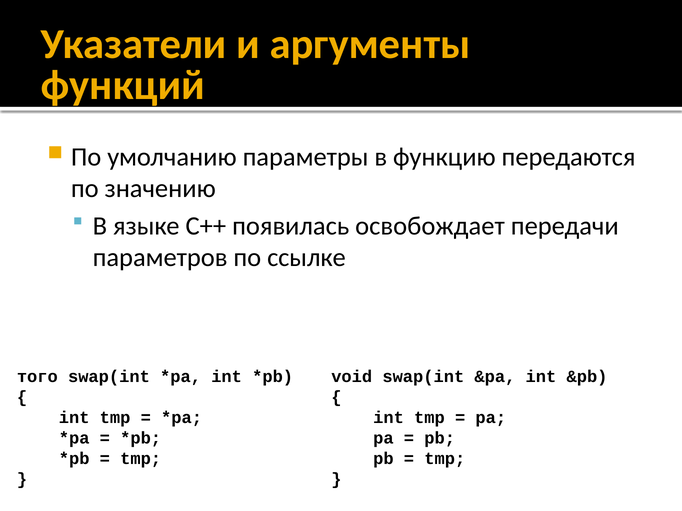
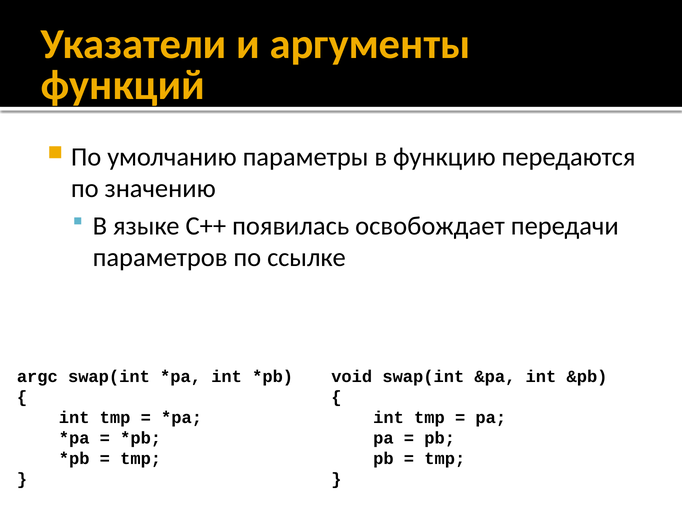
того: того -> argc
